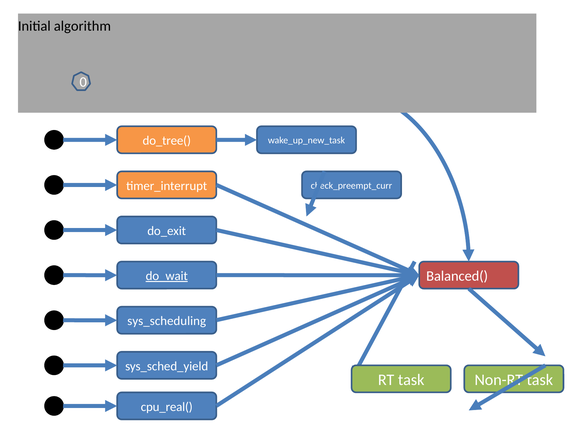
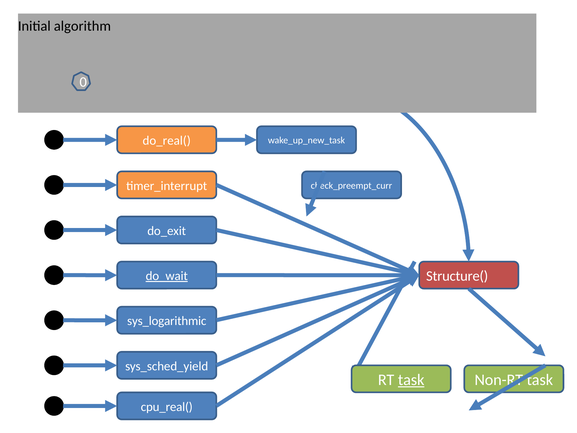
do_tree(: do_tree( -> do_real(
Balanced(: Balanced( -> Structure(
sys_scheduling: sys_scheduling -> sys_logarithmic
task at (411, 380) underline: none -> present
